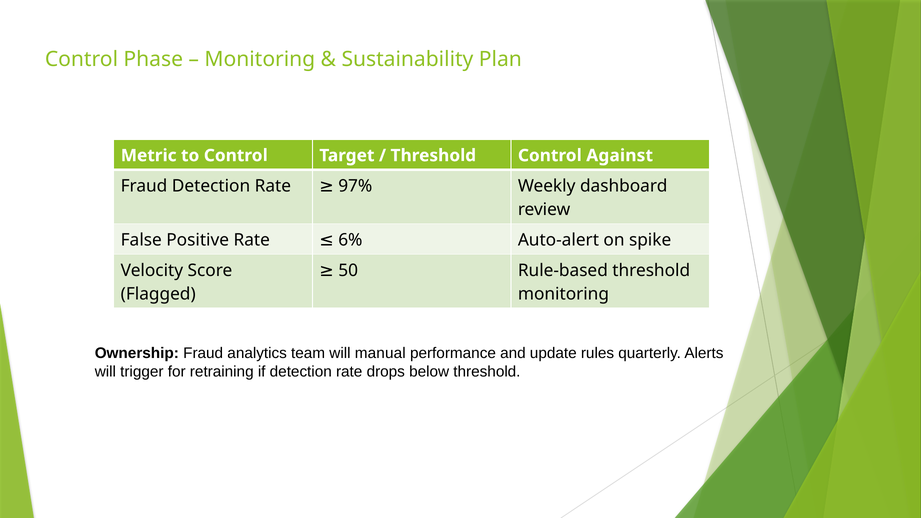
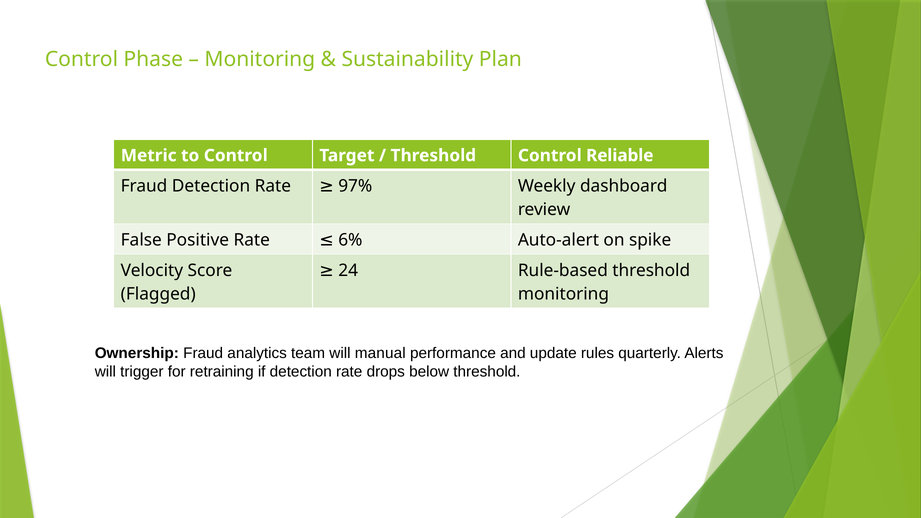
Against: Against -> Reliable
50: 50 -> 24
